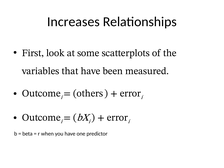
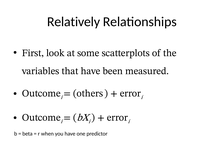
Increases: Increases -> Relatively
